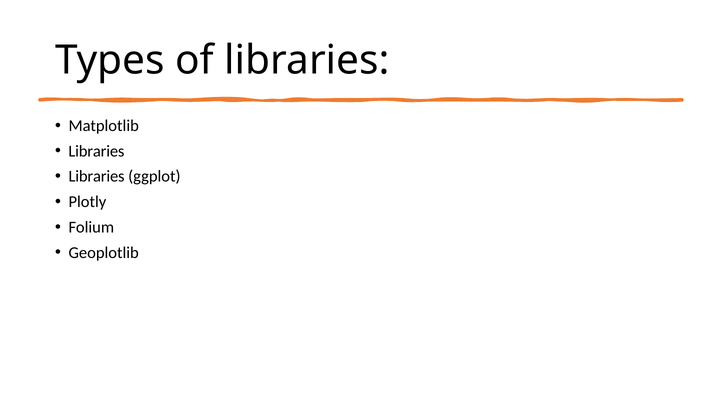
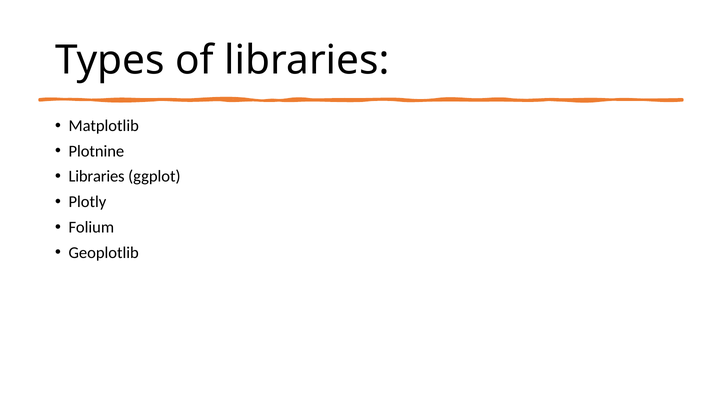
Libraries at (96, 151): Libraries -> Plotnine
